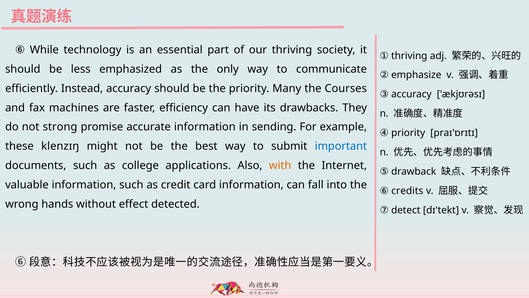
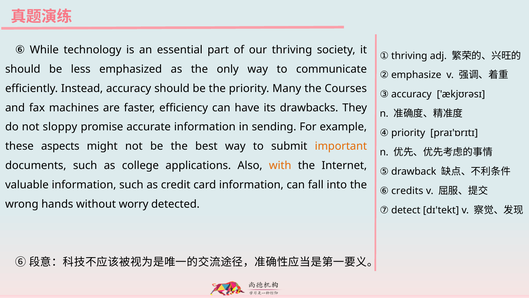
strong: strong -> sloppy
klenzɪŋ: klenzɪŋ -> aspects
important colour: blue -> orange
effect: effect -> worry
